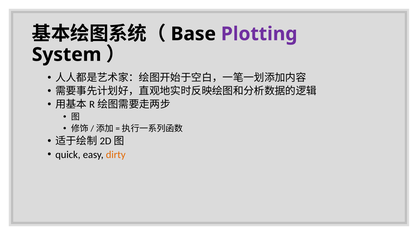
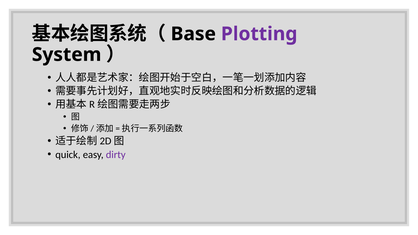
dirty colour: orange -> purple
